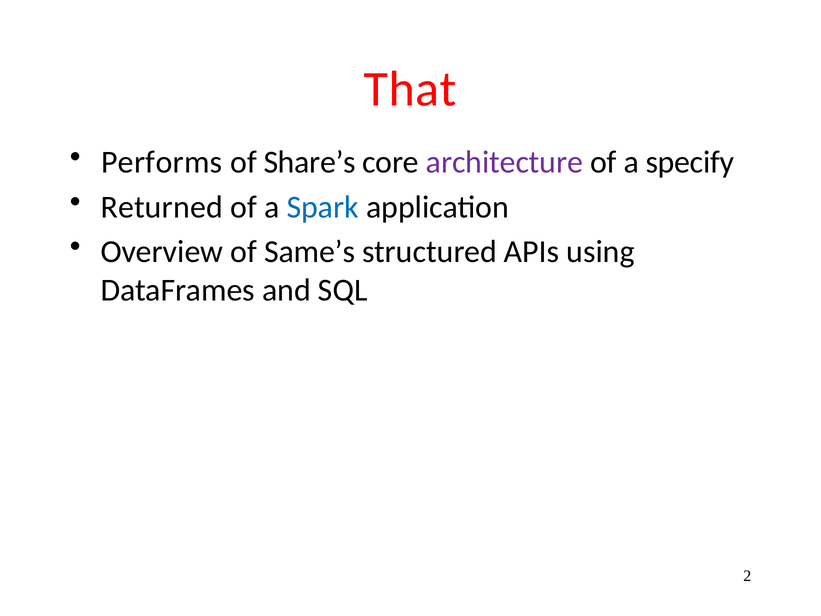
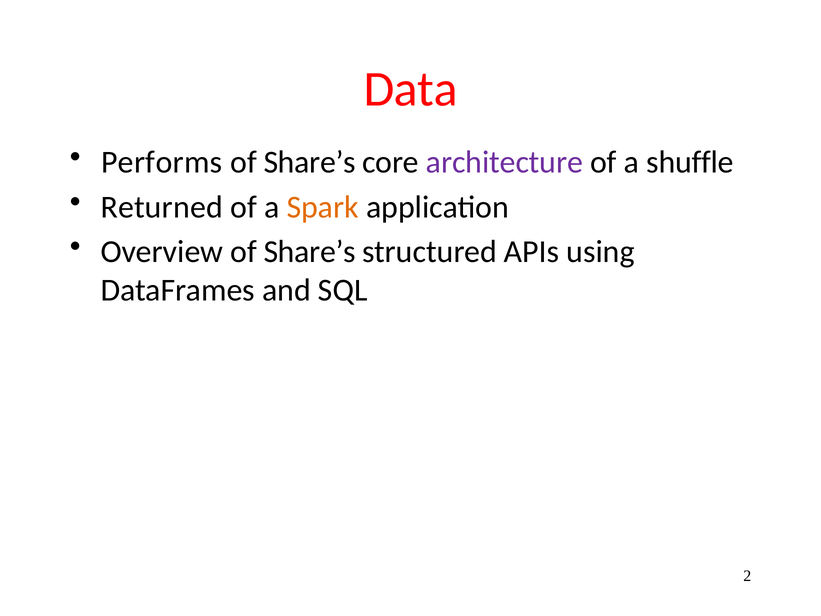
That: That -> Data
specify: specify -> shuffle
Spark colour: blue -> orange
Overview of Same’s: Same’s -> Share’s
